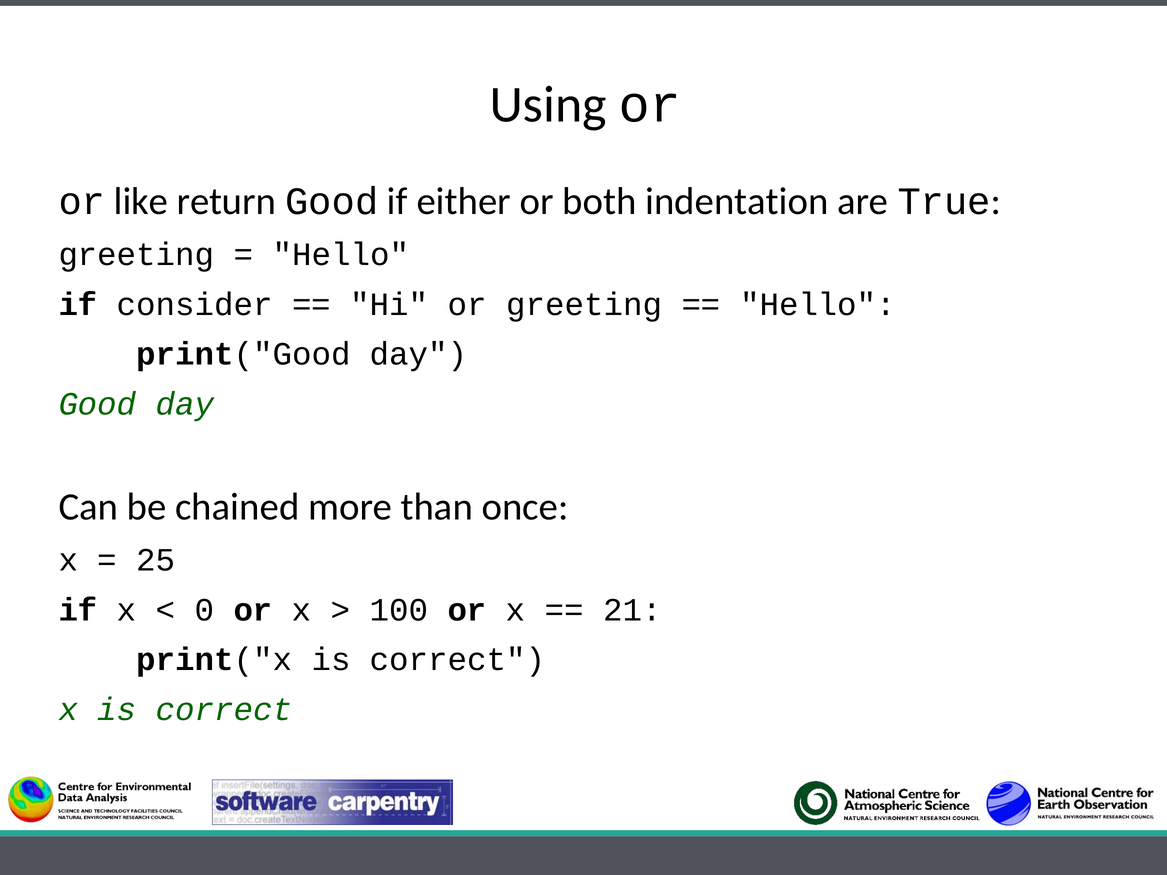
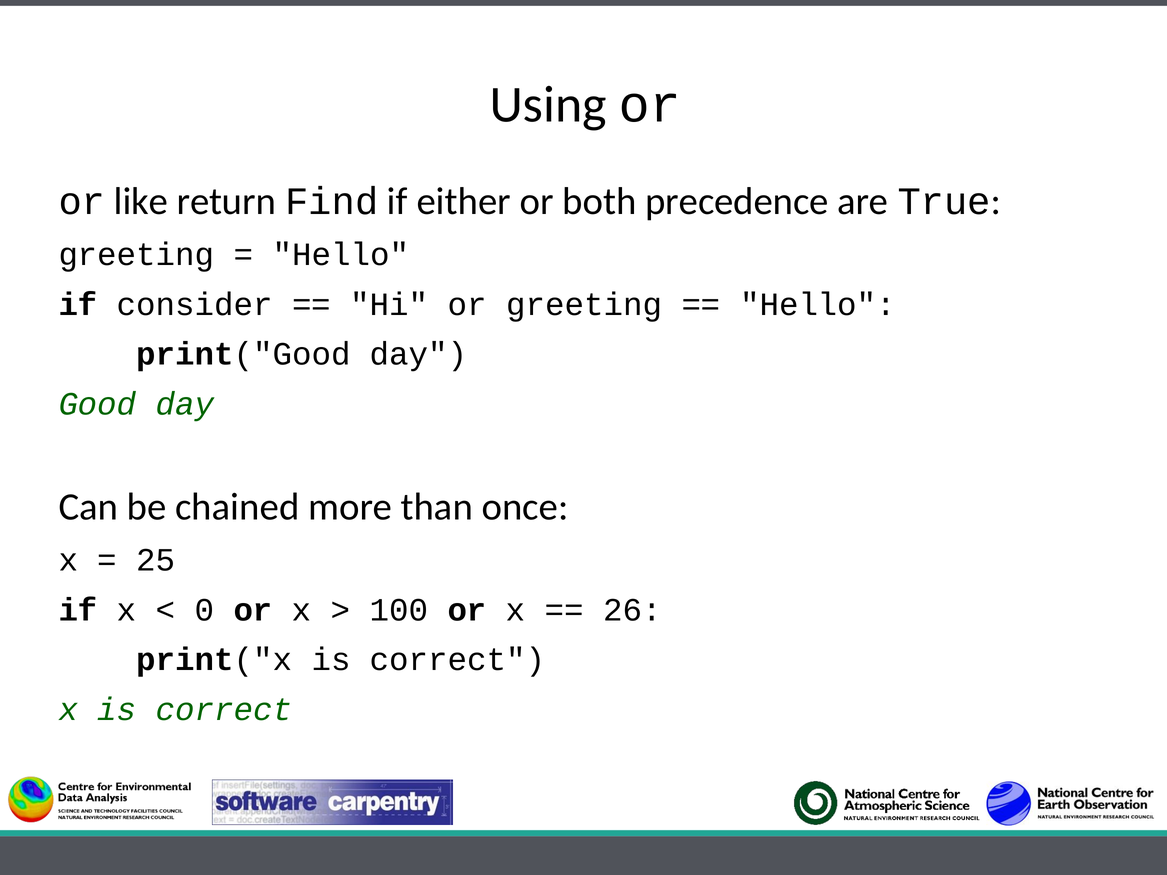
return Good: Good -> Find
indentation: indentation -> precedence
21: 21 -> 26
